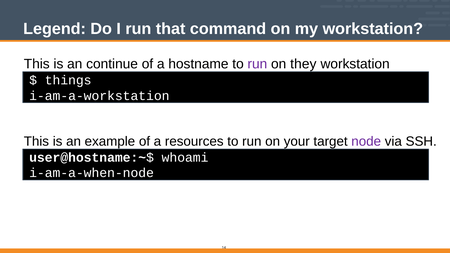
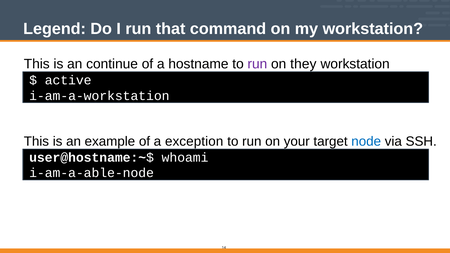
things: things -> active
resources: resources -> exception
node colour: purple -> blue
i-am-a-when-node: i-am-a-when-node -> i-am-a-able-node
